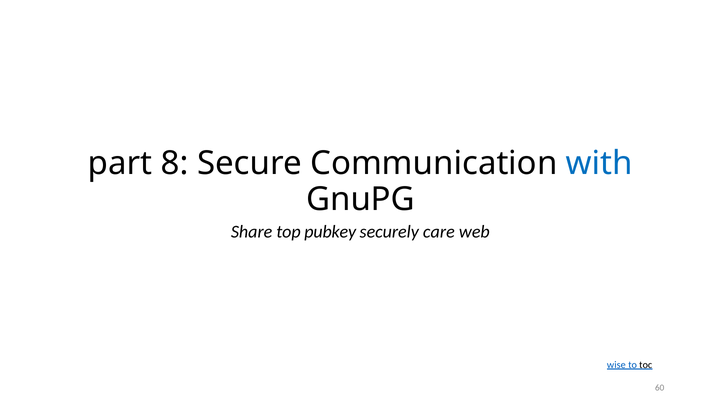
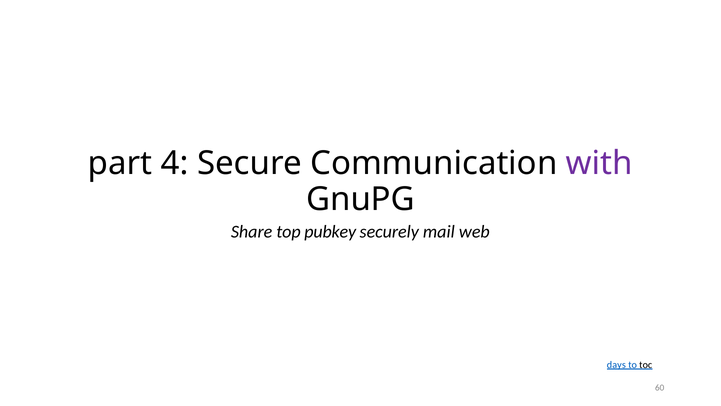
8: 8 -> 4
with colour: blue -> purple
care: care -> mail
wise: wise -> days
